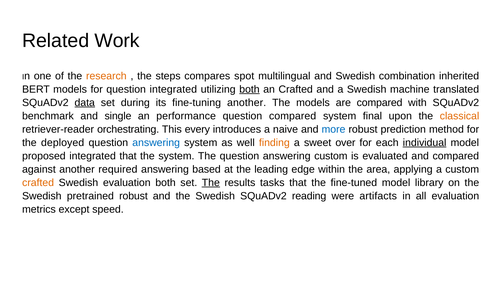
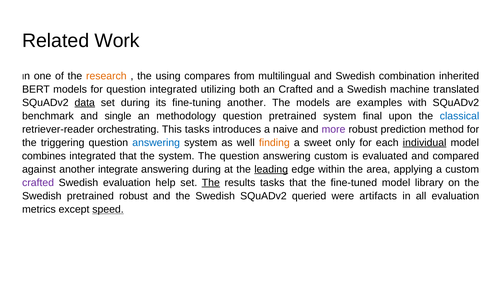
steps: steps -> using
spot: spot -> from
both at (249, 89) underline: present -> none
are compared: compared -> examples
performance: performance -> methodology
question compared: compared -> pretrained
classical colour: orange -> blue
This every: every -> tasks
more colour: blue -> purple
deployed: deployed -> triggering
over: over -> only
proposed: proposed -> combines
required: required -> integrate
answering based: based -> during
leading underline: none -> present
crafted at (38, 183) colour: orange -> purple
evaluation both: both -> help
reading: reading -> queried
speed underline: none -> present
